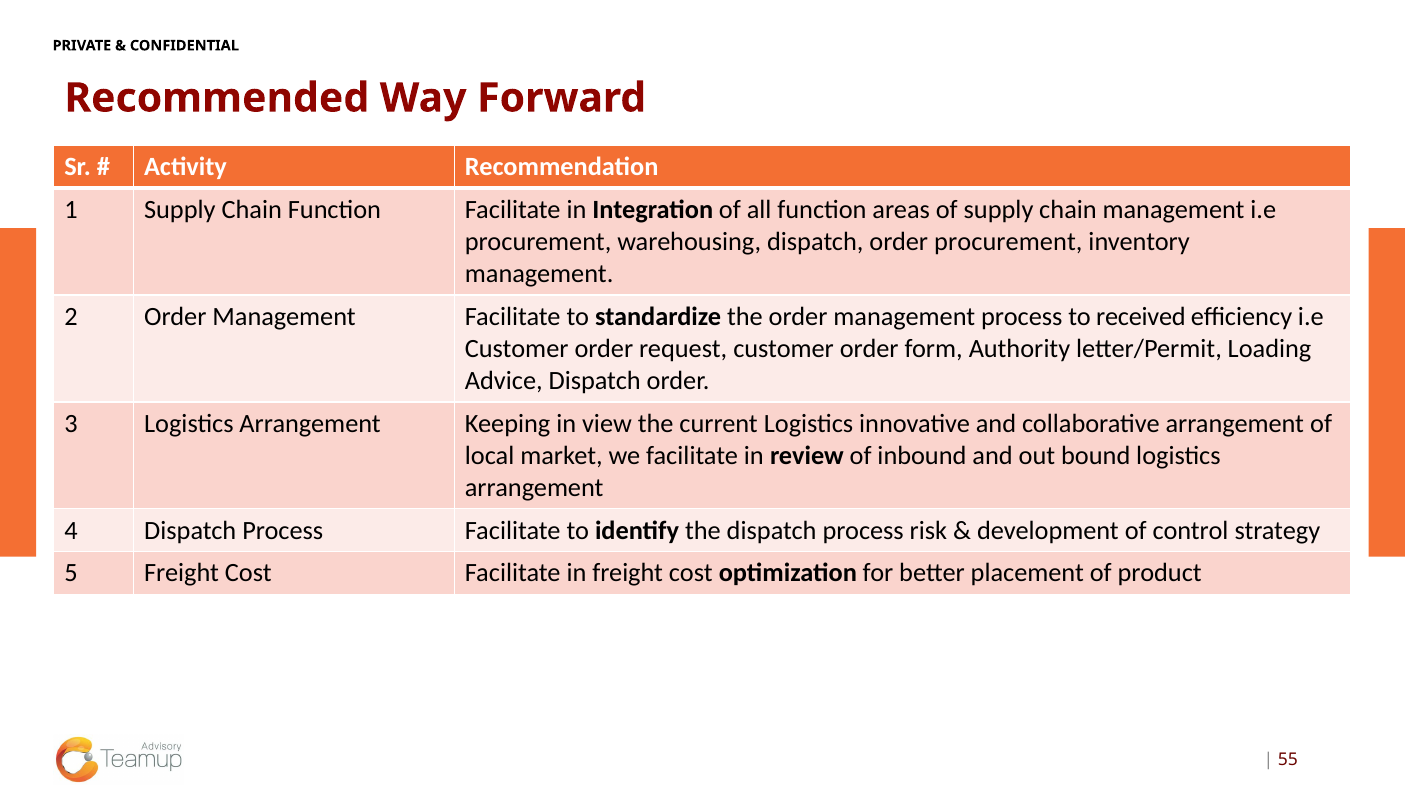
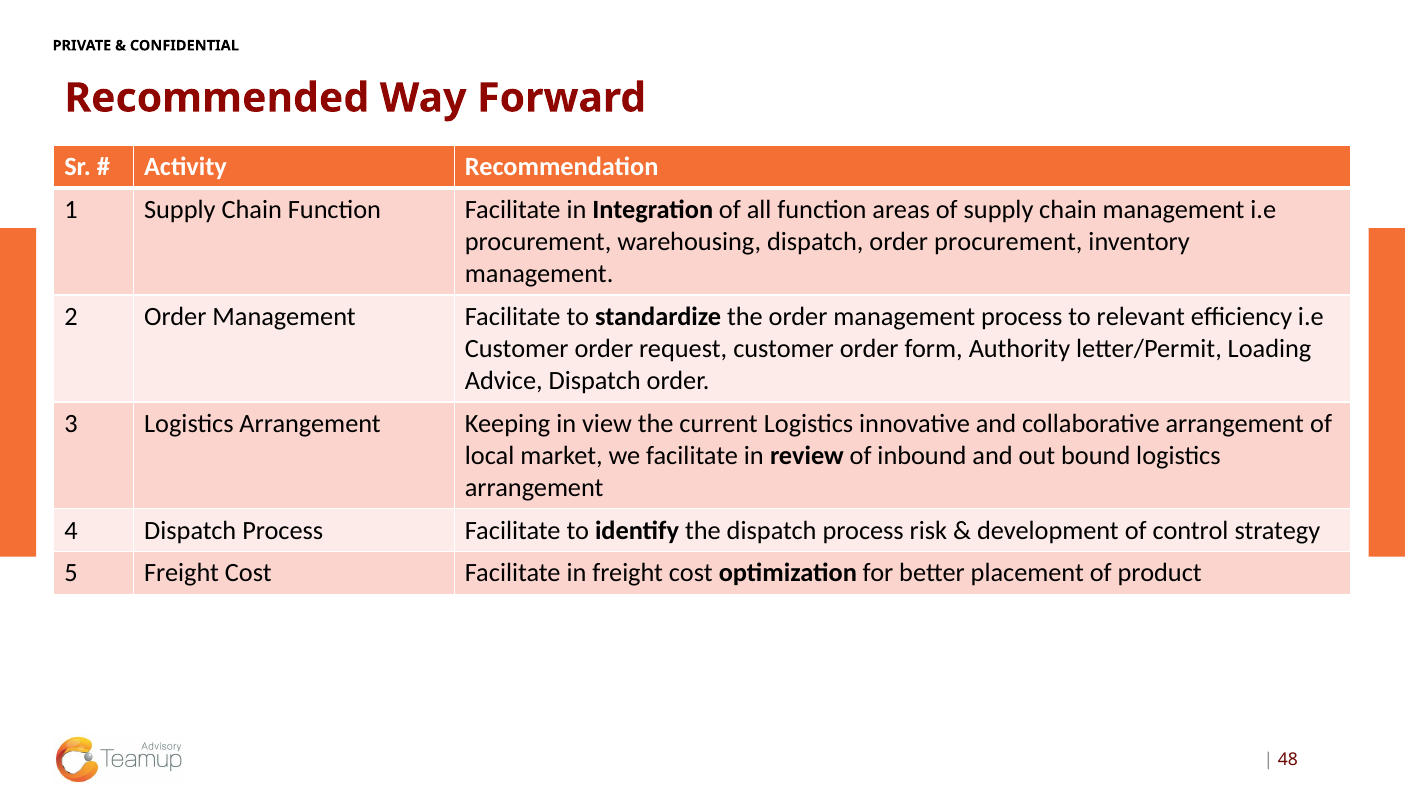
received: received -> relevant
55: 55 -> 48
